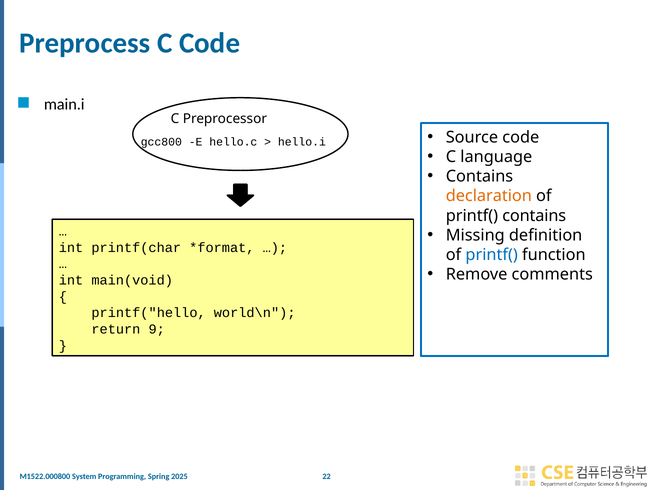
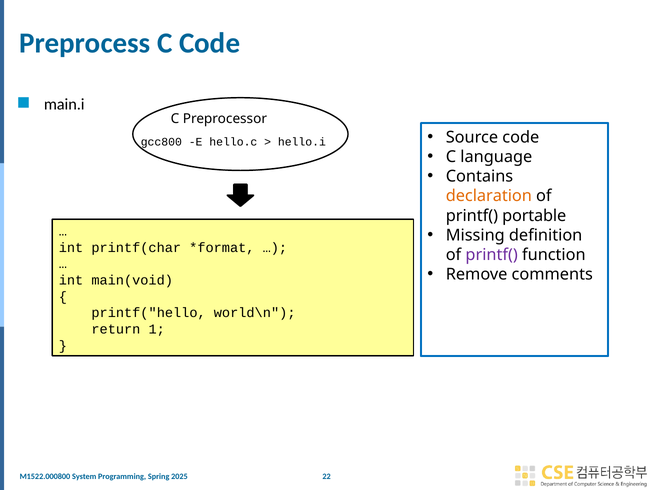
printf( contains: contains -> portable
printf( at (492, 255) colour: blue -> purple
9: 9 -> 1
